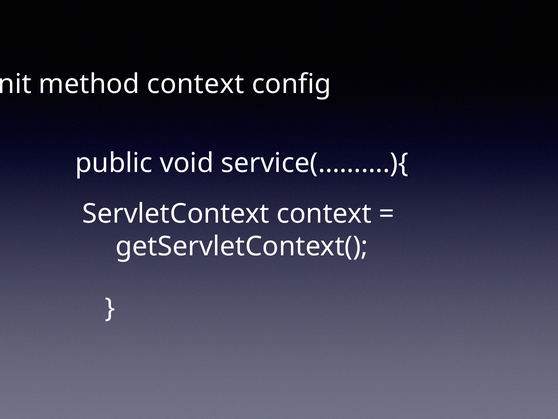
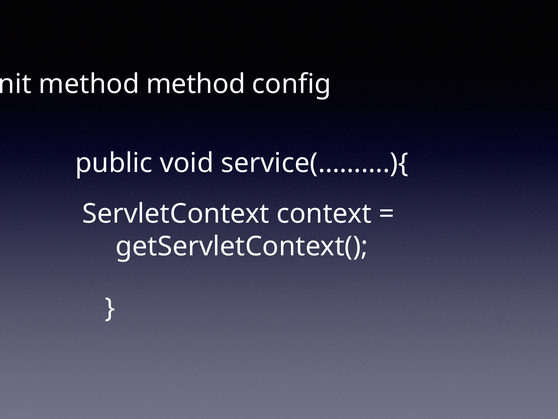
method context: context -> method
